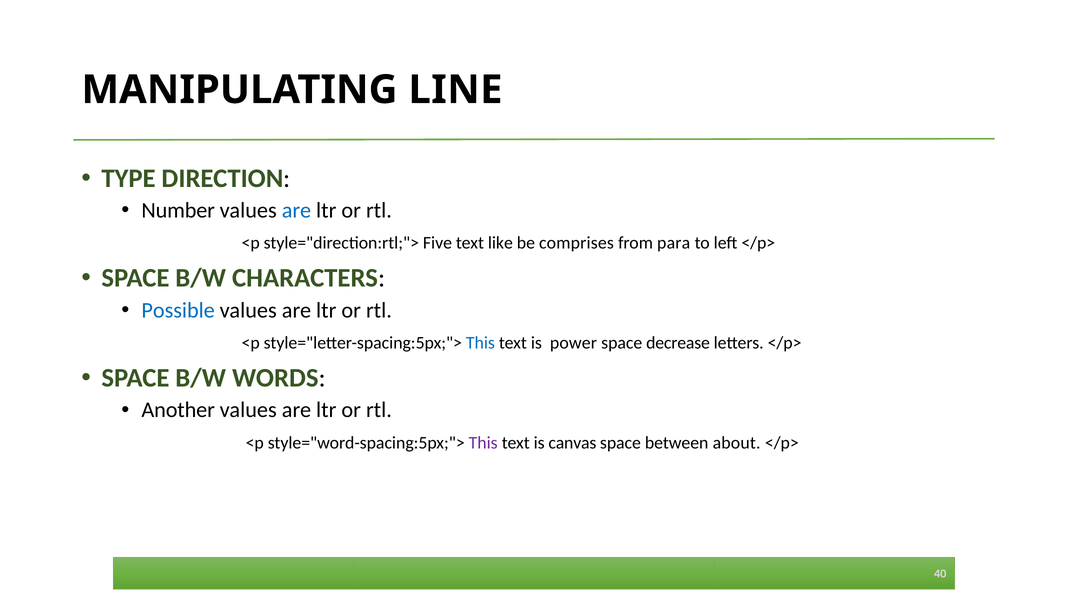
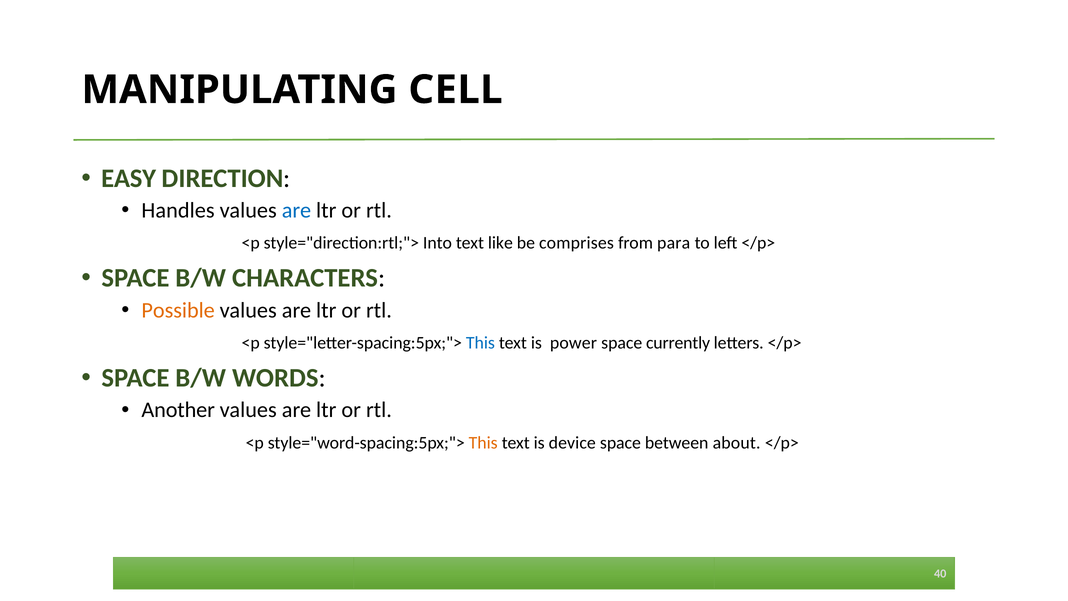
LINE: LINE -> CELL
TYPE: TYPE -> EASY
Number: Number -> Handles
Five: Five -> Into
Possible colour: blue -> orange
decrease: decrease -> currently
This at (483, 443) colour: purple -> orange
canvas: canvas -> device
